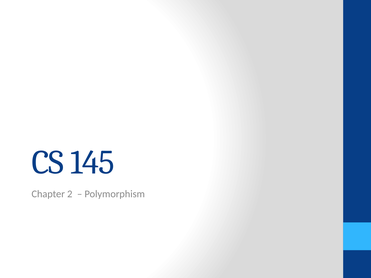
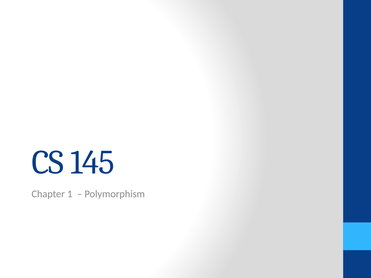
2: 2 -> 1
